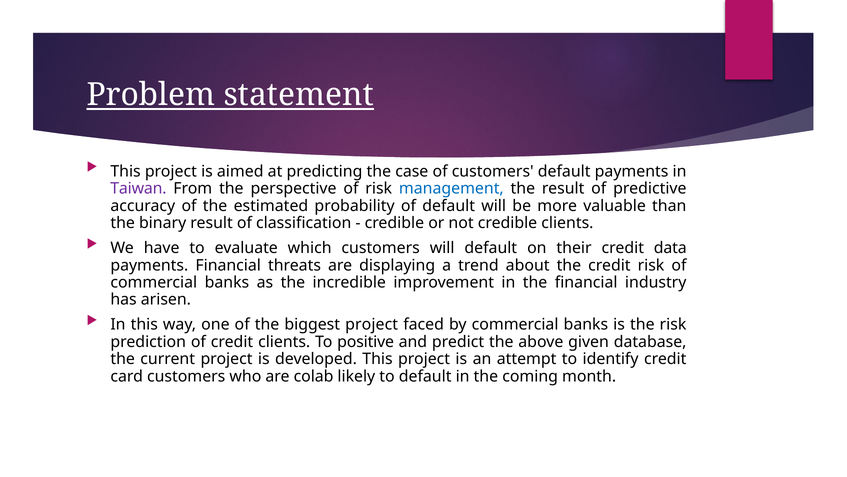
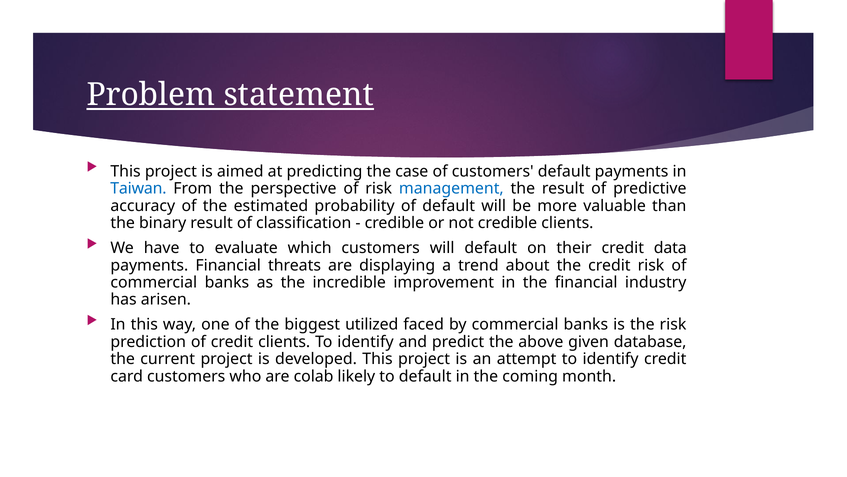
Taiwan colour: purple -> blue
biggest project: project -> utilized
clients To positive: positive -> identify
